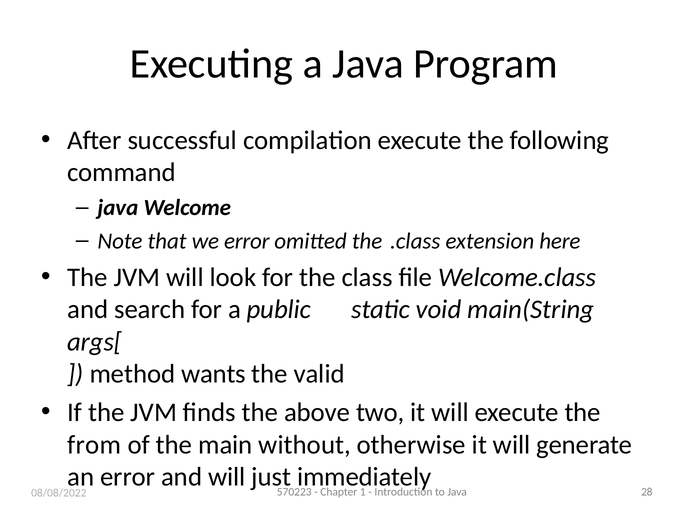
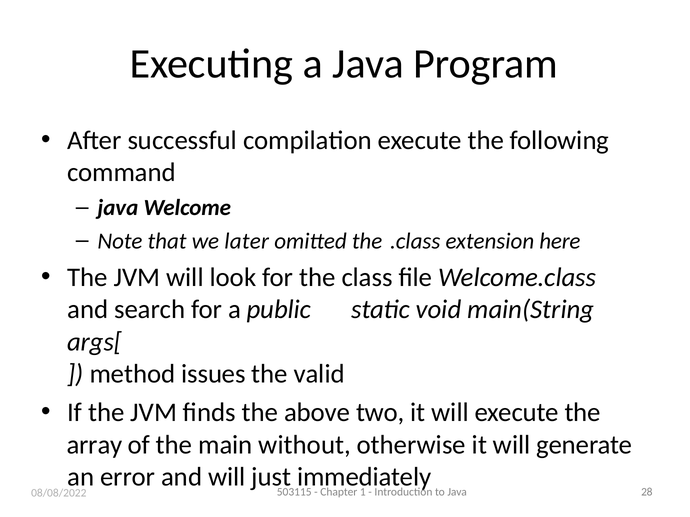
we error: error -> later
wants: wants -> issues
from: from -> array
570223: 570223 -> 503115
